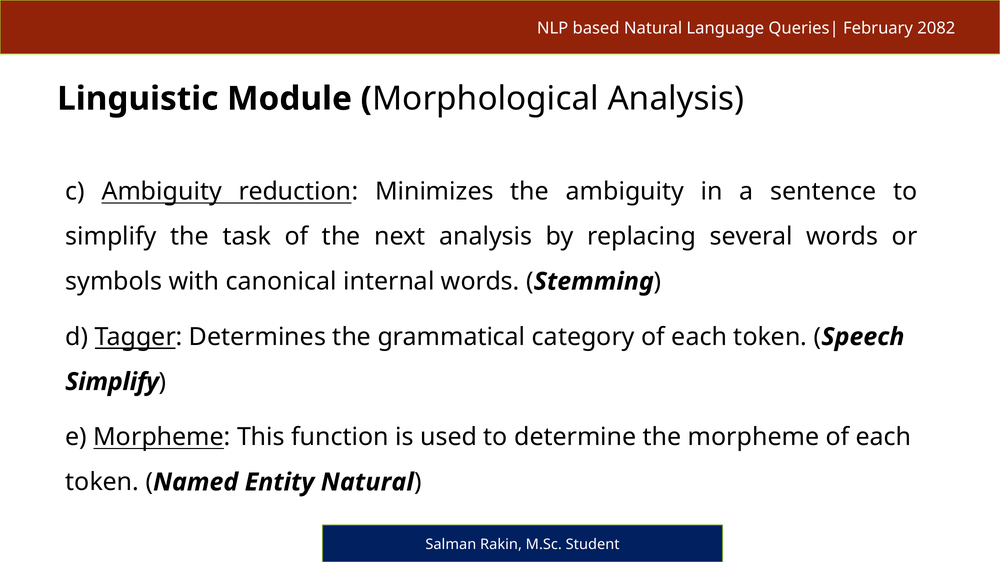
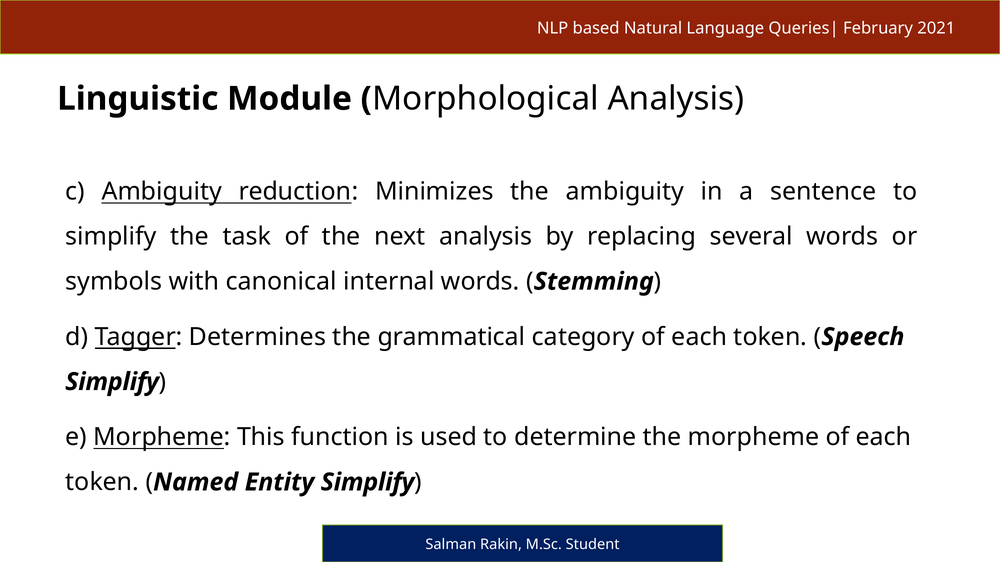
2082: 2082 -> 2021
Entity Natural: Natural -> Simplify
